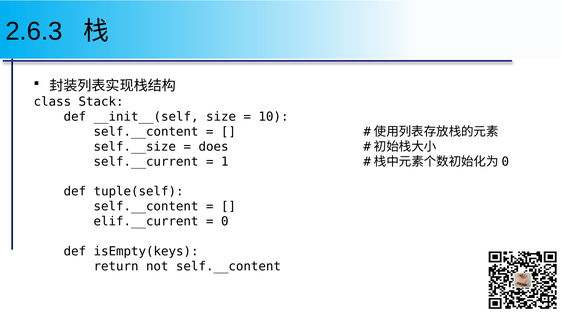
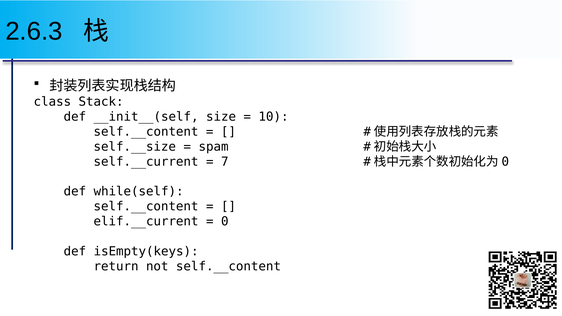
does: does -> spam
1: 1 -> 7
tuple(self: tuple(self -> while(self
